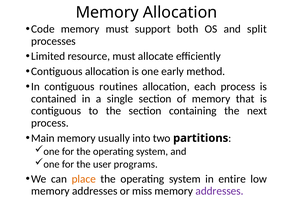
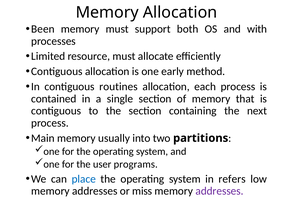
Code: Code -> Been
split: split -> with
place colour: orange -> blue
entire: entire -> refers
